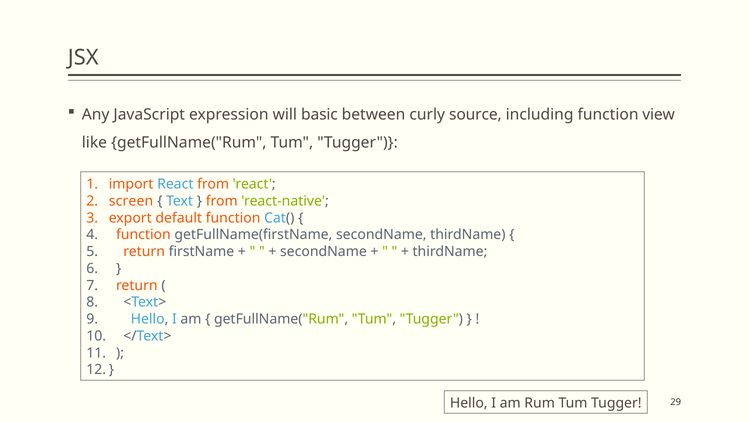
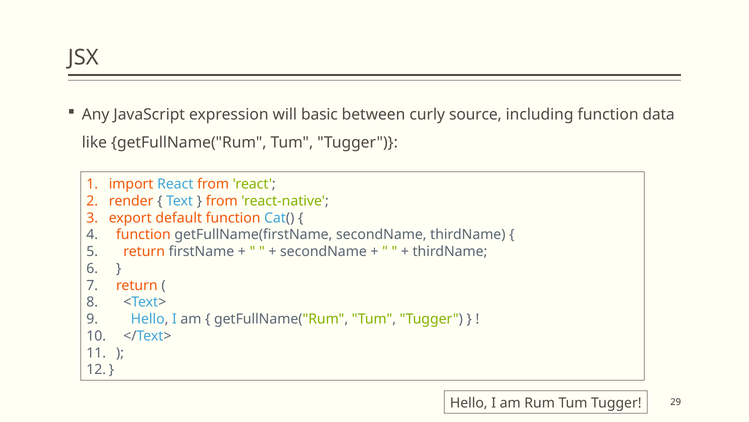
view: view -> data
screen: screen -> render
